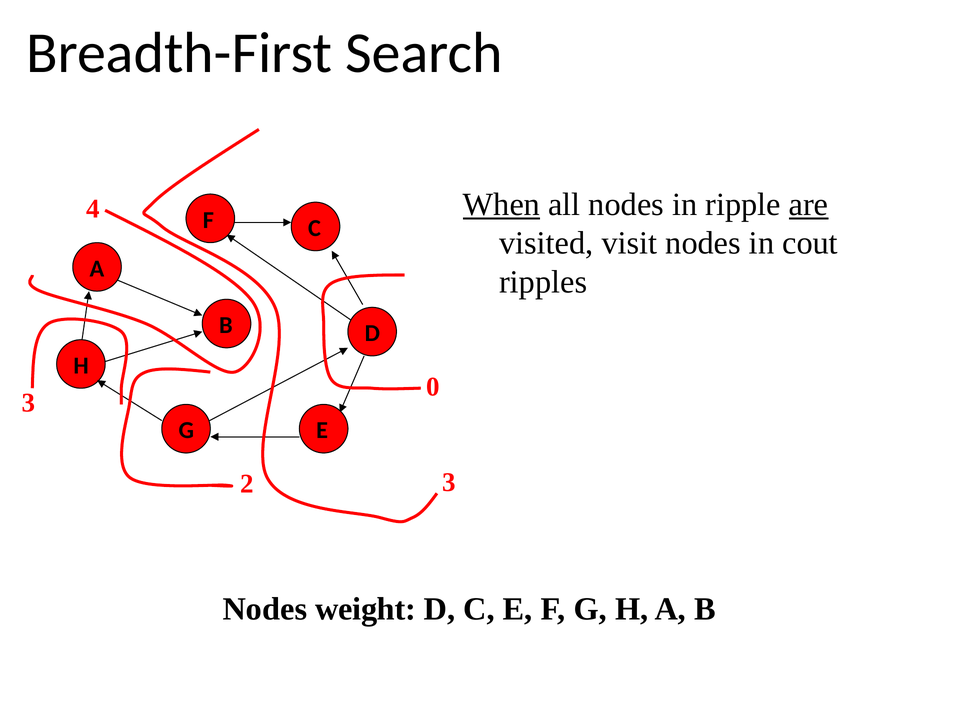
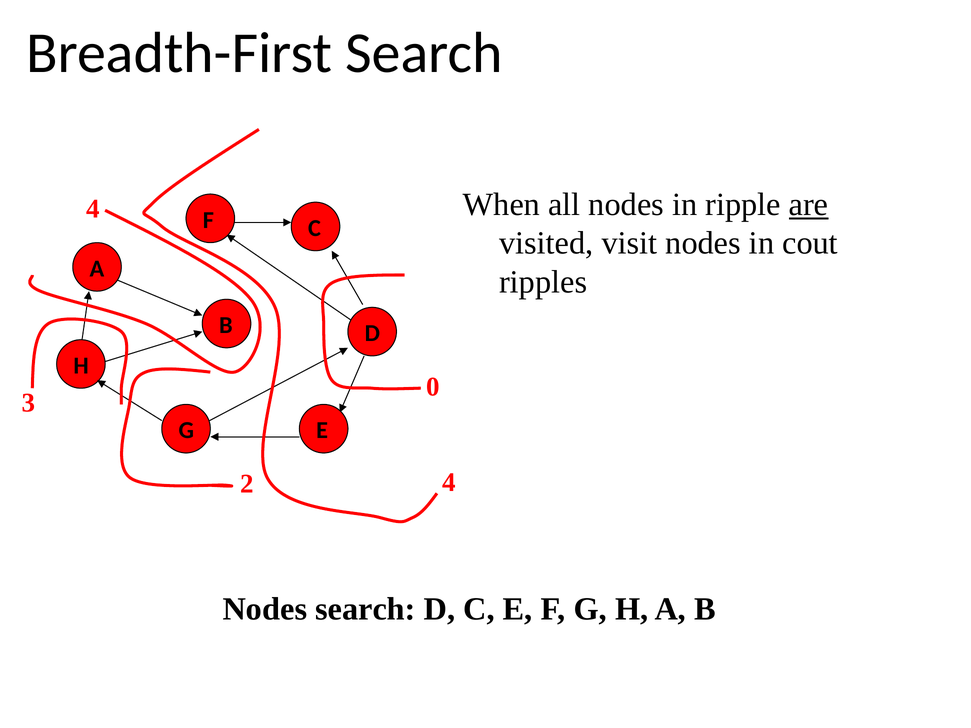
When underline: present -> none
2 3: 3 -> 4
Nodes weight: weight -> search
